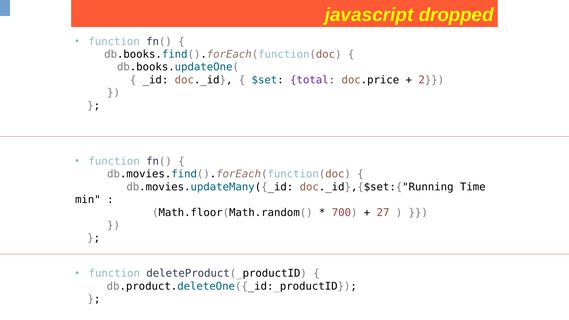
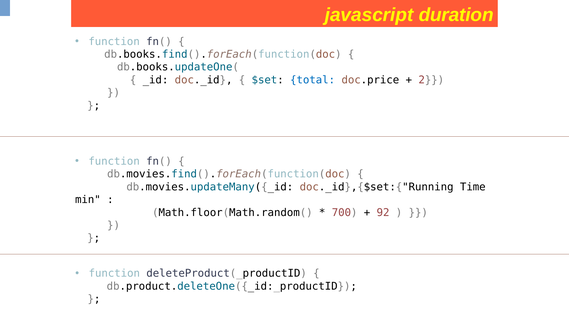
dropped: dropped -> duration
total colour: purple -> blue
27: 27 -> 92
